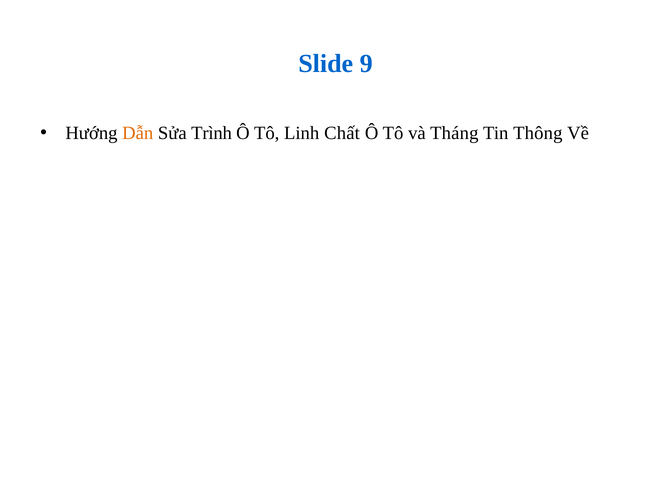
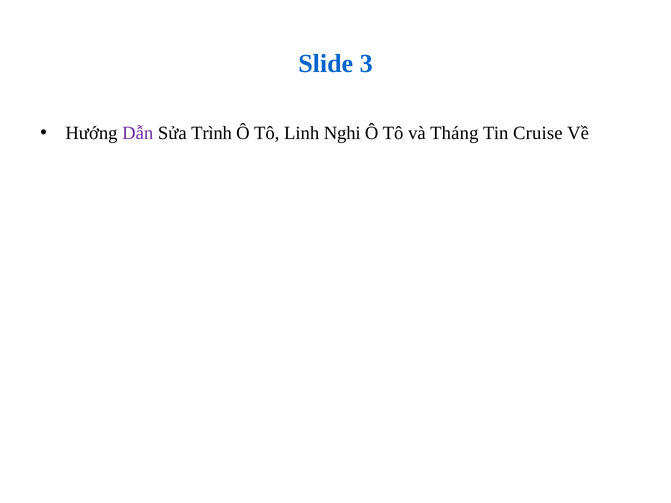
9: 9 -> 3
Dẫn colour: orange -> purple
Chất: Chất -> Nghi
Thông: Thông -> Cruise
